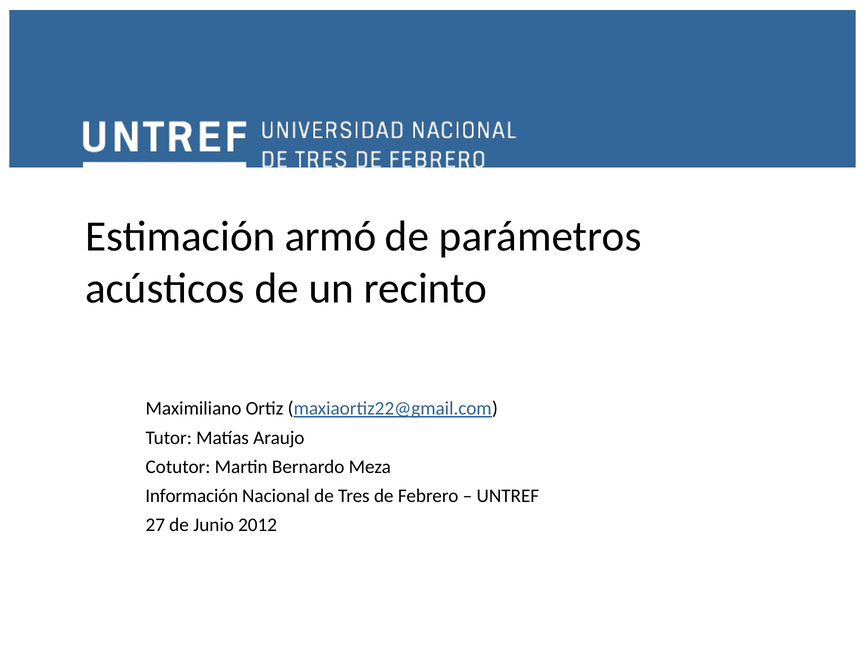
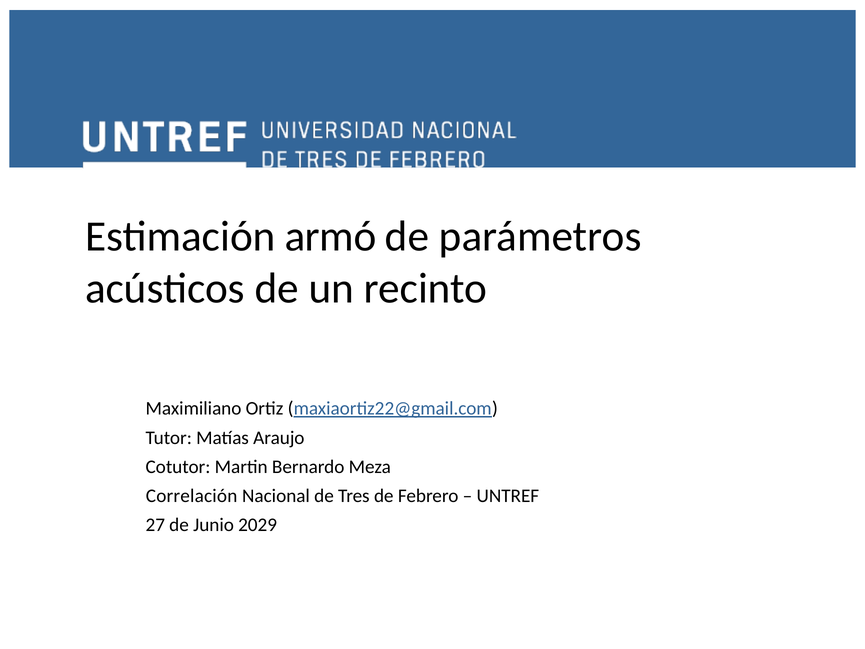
Información: Información -> Correlación
2012: 2012 -> 2029
